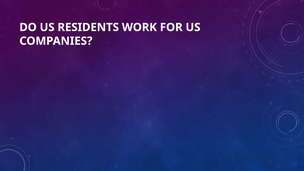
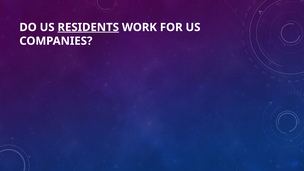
RESIDENTS underline: none -> present
